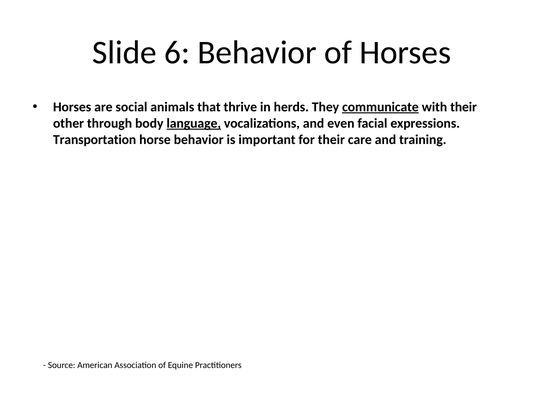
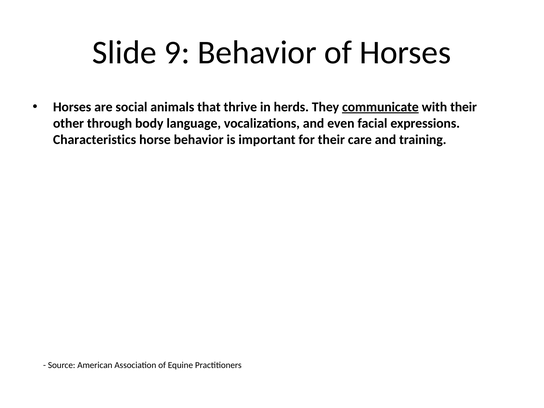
6: 6 -> 9
language underline: present -> none
Transportation: Transportation -> Characteristics
